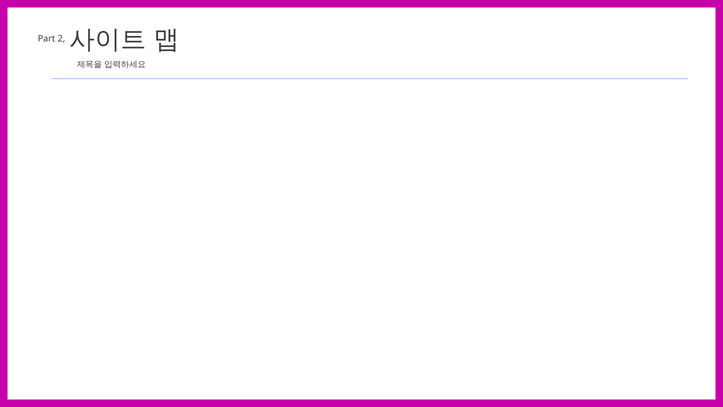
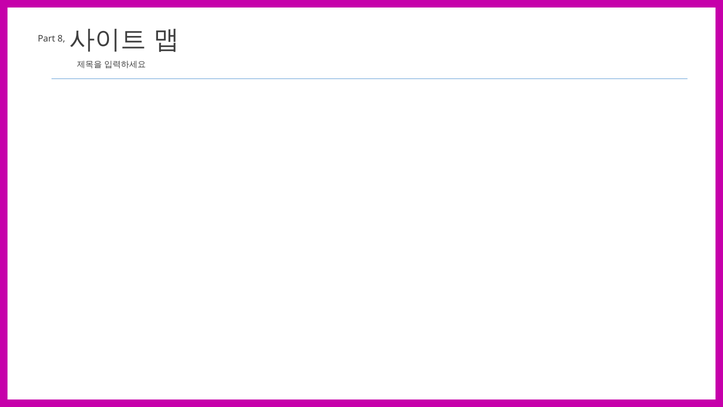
2: 2 -> 8
